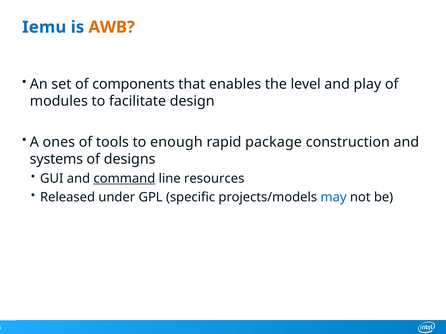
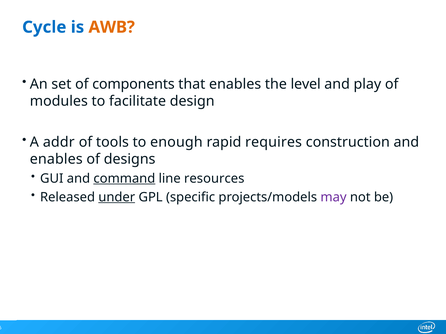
Iemu: Iemu -> Cycle
ones: ones -> addr
package: package -> requires
systems at (56, 159): systems -> enables
under underline: none -> present
may colour: blue -> purple
